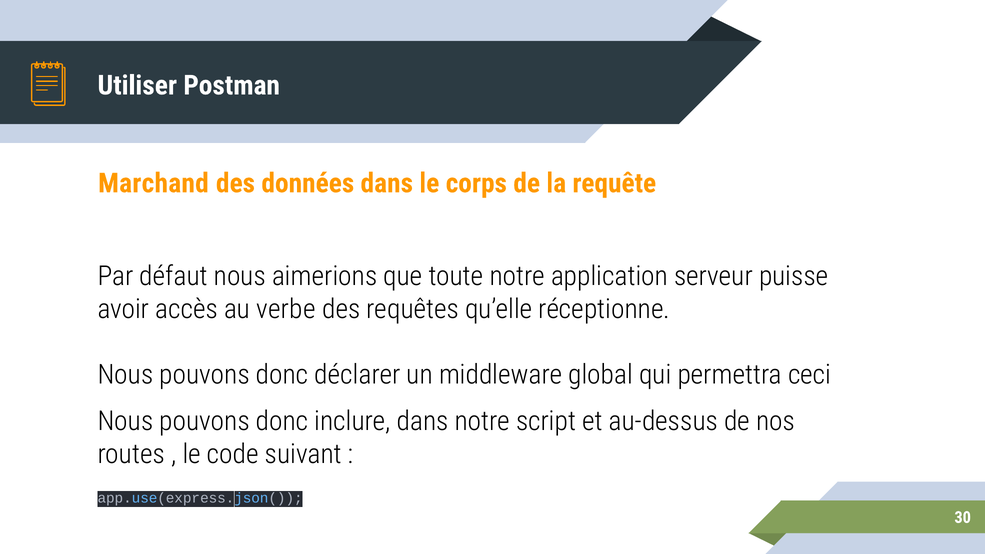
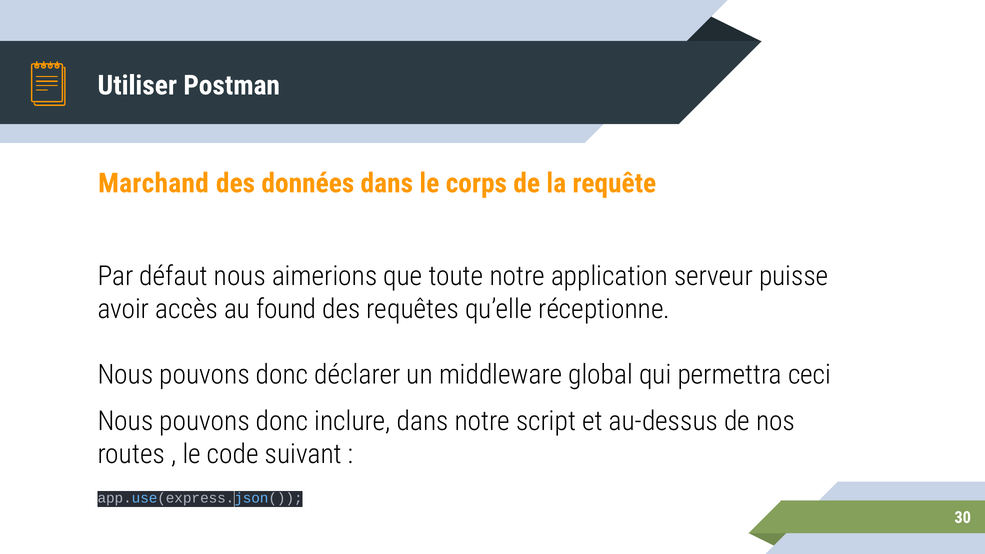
verbe: verbe -> found
